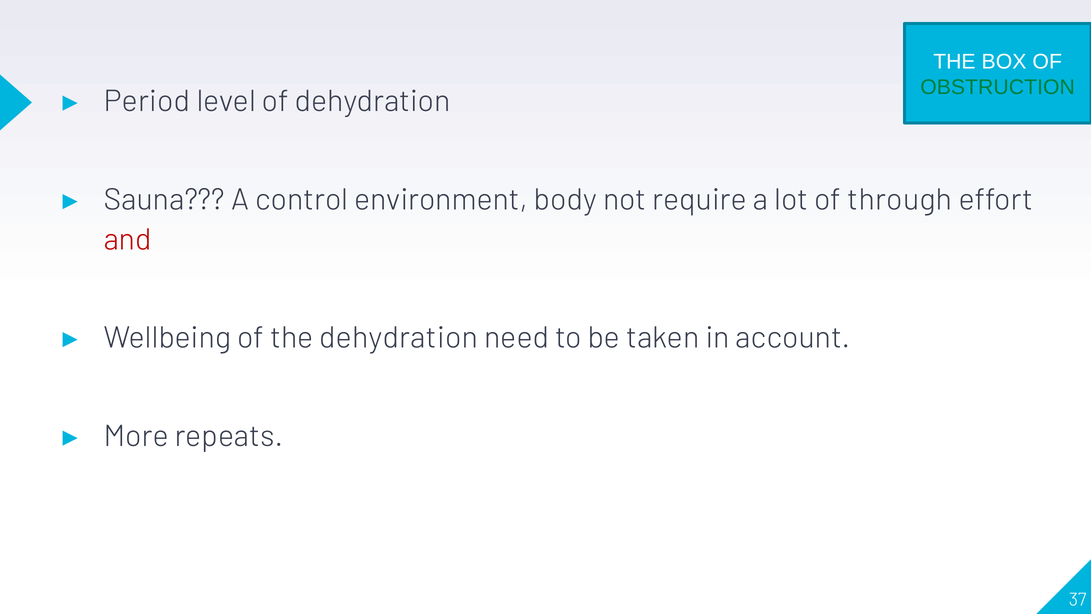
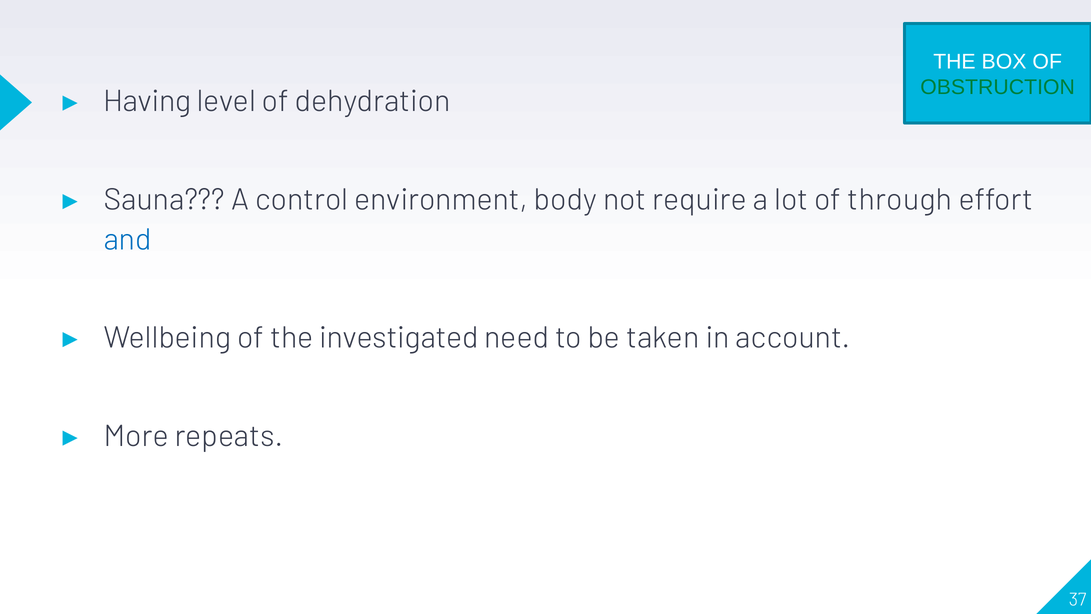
Period: Period -> Having
and colour: red -> blue
the dehydration: dehydration -> investigated
